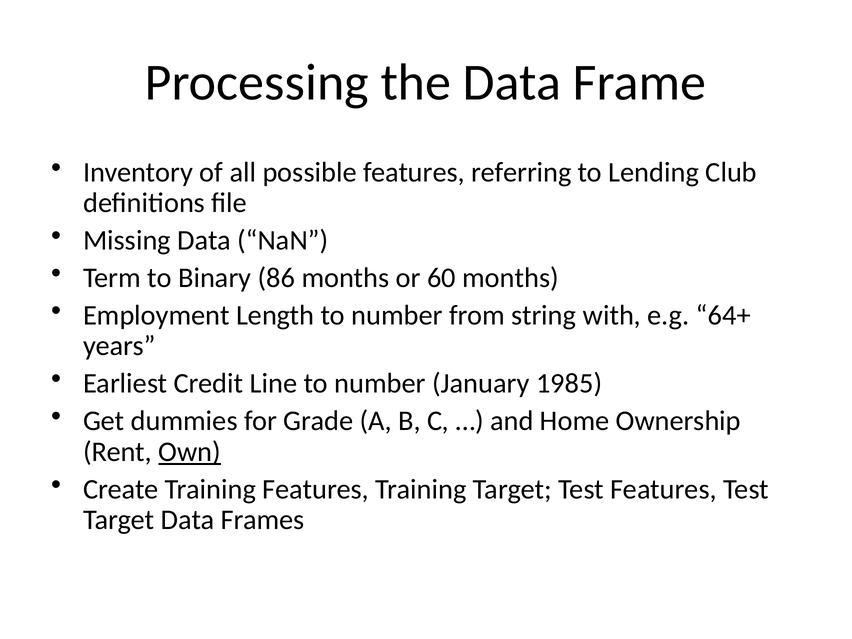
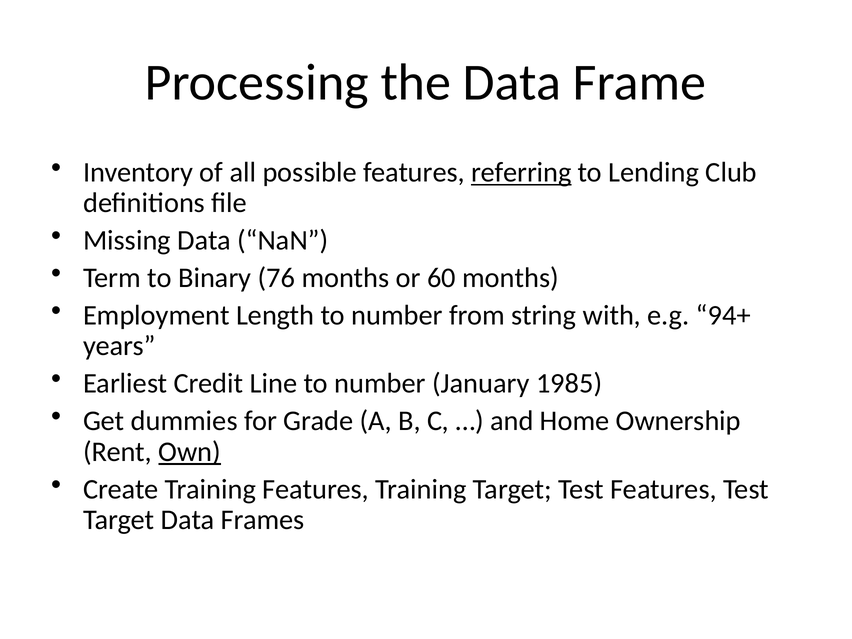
referring underline: none -> present
86: 86 -> 76
64+: 64+ -> 94+
